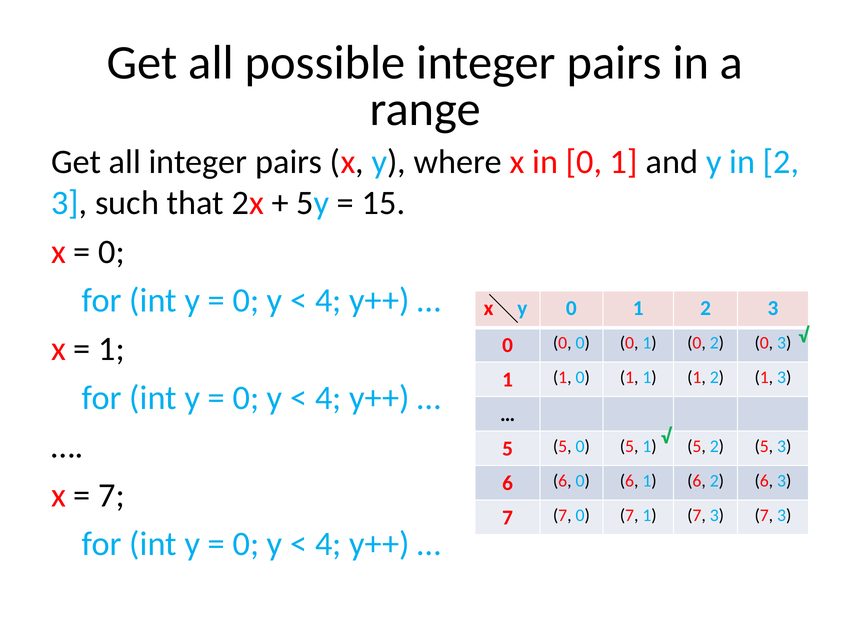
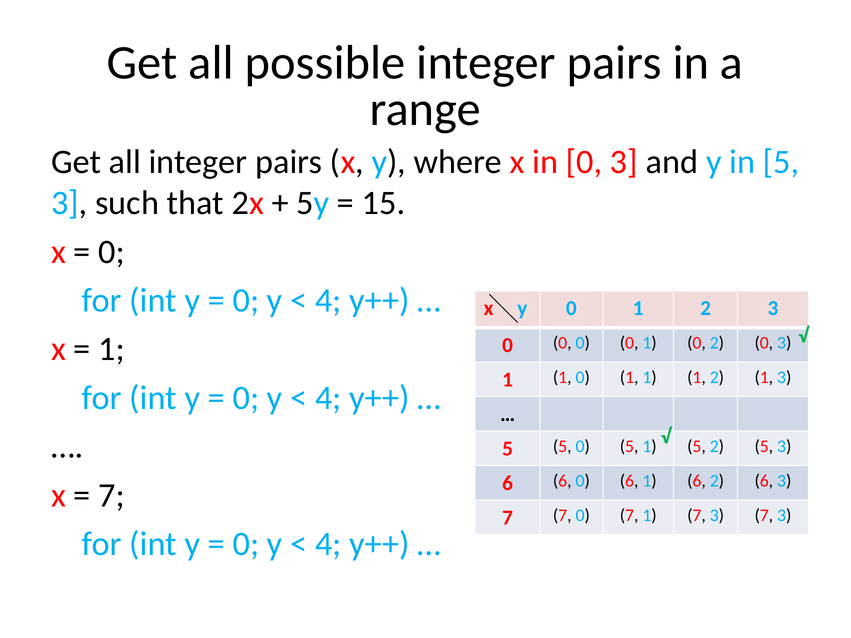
in 0 1: 1 -> 3
in 2: 2 -> 5
